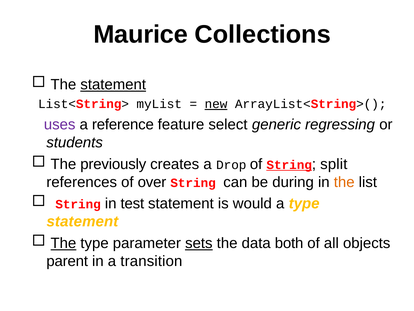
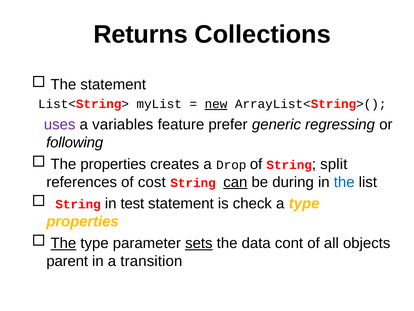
Maurice: Maurice -> Returns
statement at (113, 85) underline: present -> none
reference: reference -> variables
select: select -> prefer
students: students -> following
The previously: previously -> properties
String at (289, 165) underline: present -> none
over: over -> cost
can underline: none -> present
the at (344, 182) colour: orange -> blue
would: would -> check
statement at (82, 221): statement -> properties
both: both -> cont
